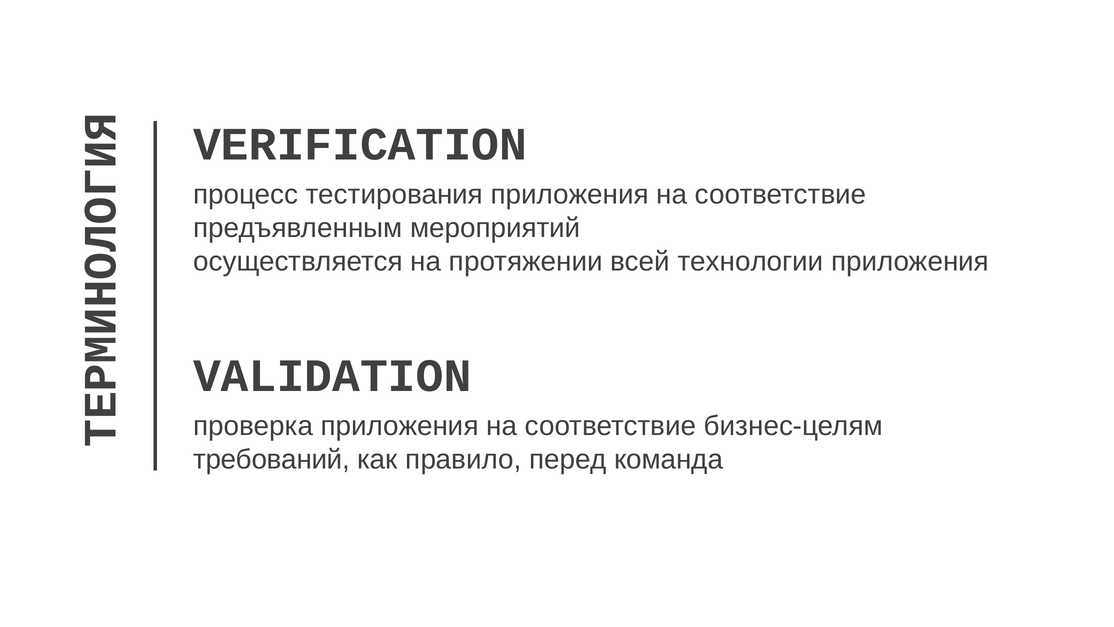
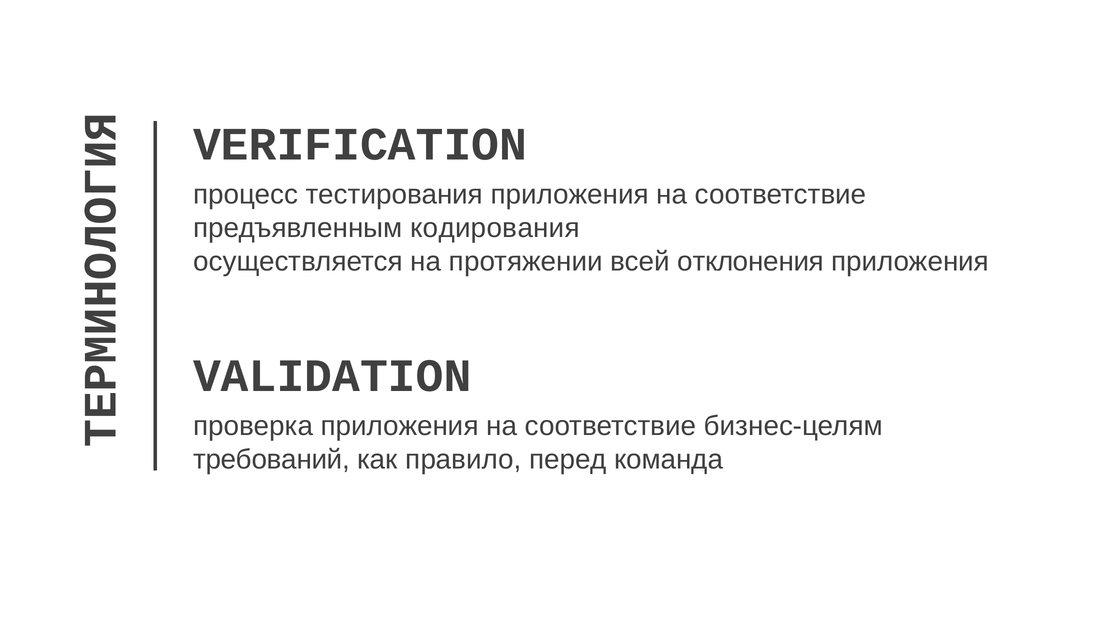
мероприятий: мероприятий -> кодирования
технологии: технологии -> отклонения
